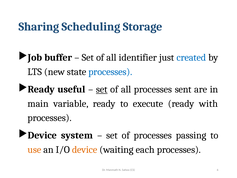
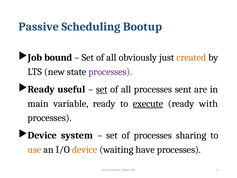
Sharing: Sharing -> Passive
Storage: Storage -> Bootup
buffer: buffer -> bound
identifier: identifier -> obviously
created colour: blue -> orange
processes at (110, 72) colour: blue -> purple
execute underline: none -> present
passing: passing -> sharing
each: each -> have
